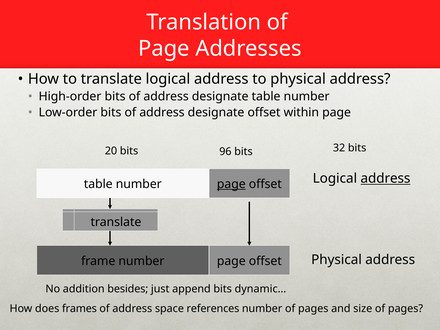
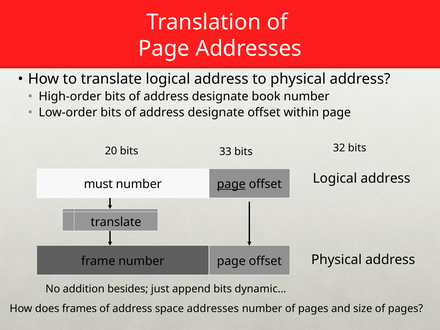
designate table: table -> book
96: 96 -> 33
address at (385, 179) underline: present -> none
table at (98, 184): table -> must
space references: references -> addresses
